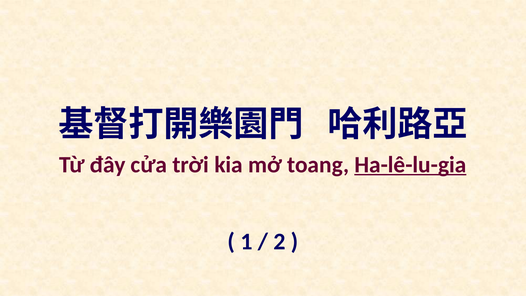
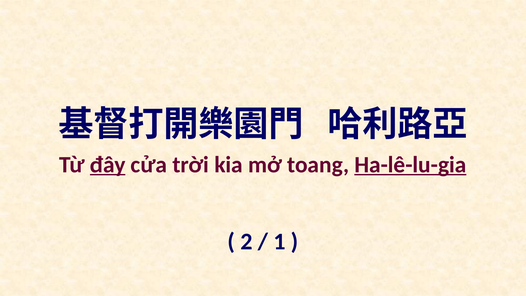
đây underline: none -> present
1: 1 -> 2
2: 2 -> 1
